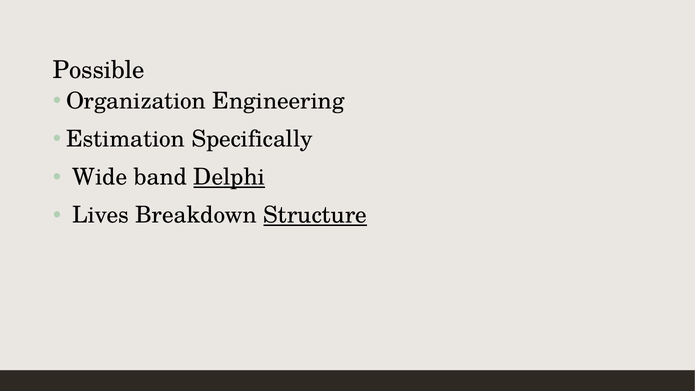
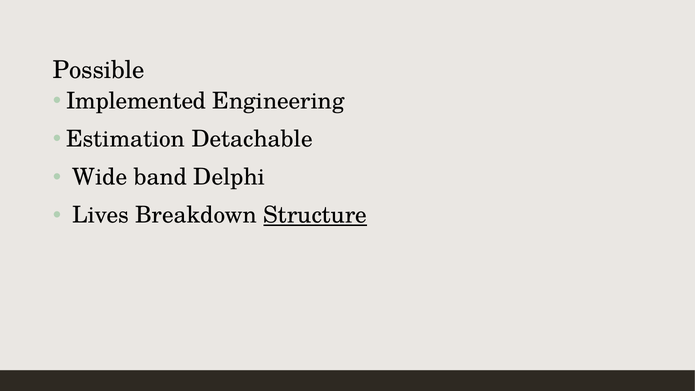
Organization: Organization -> Implemented
Specifically: Specifically -> Detachable
Delphi underline: present -> none
